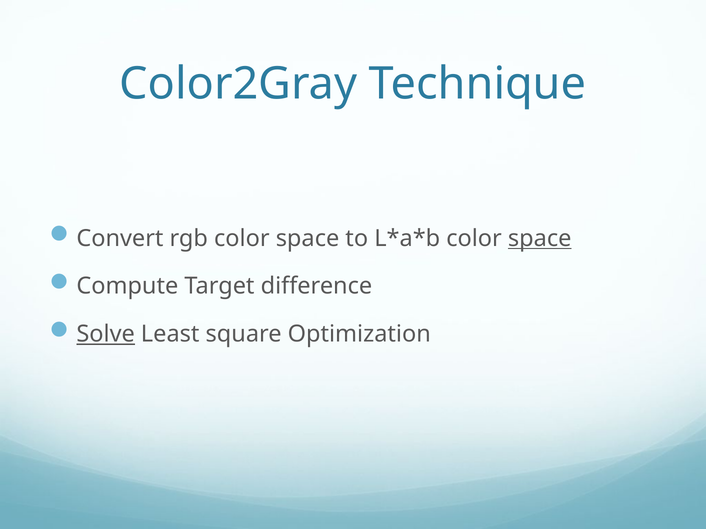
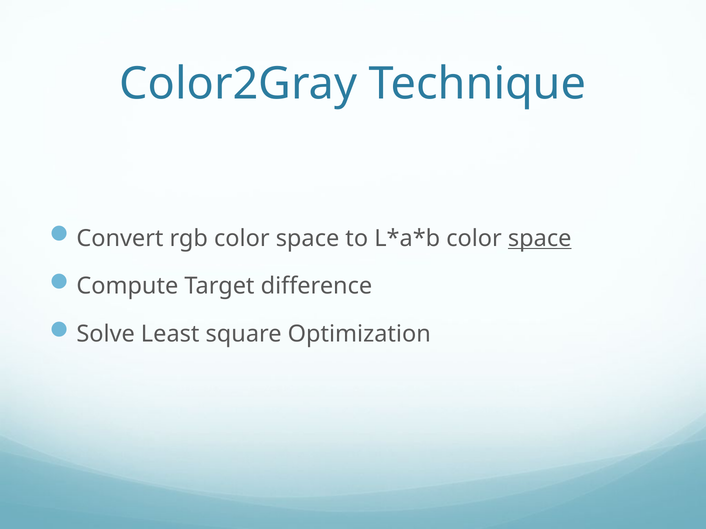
Solve underline: present -> none
